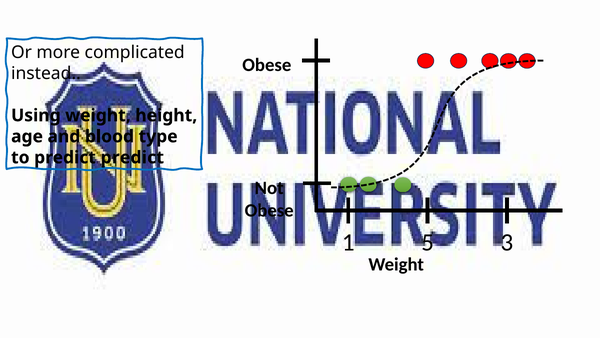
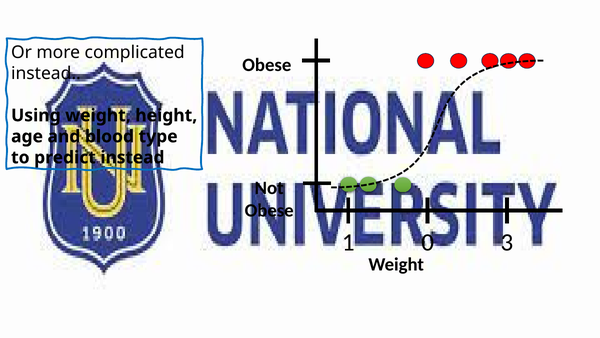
predict predict: predict -> instead
5: 5 -> 0
